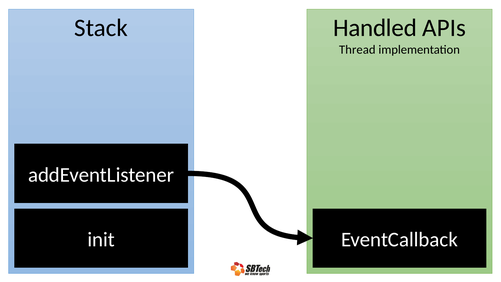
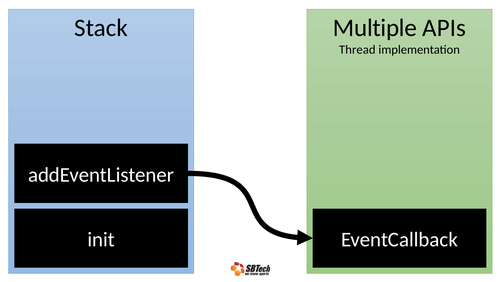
Handled: Handled -> Multiple
